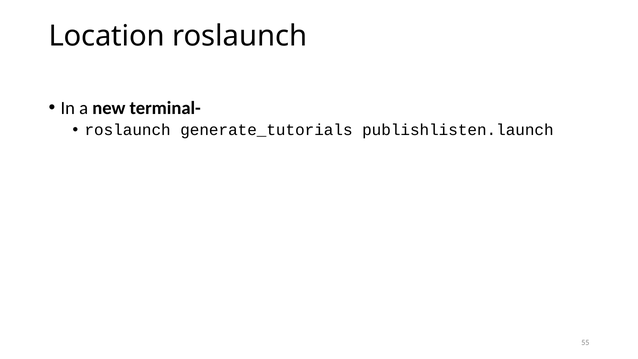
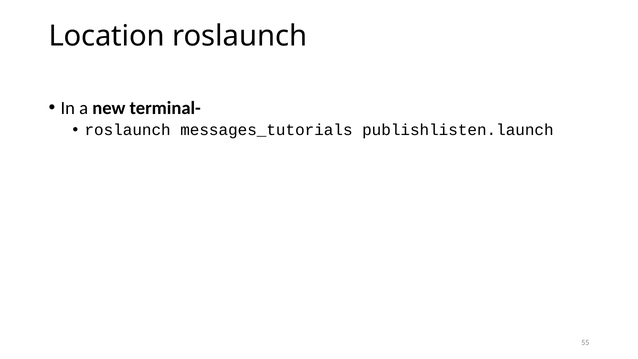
generate_tutorials: generate_tutorials -> messages_tutorials
